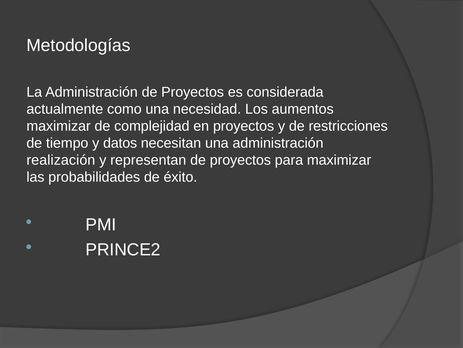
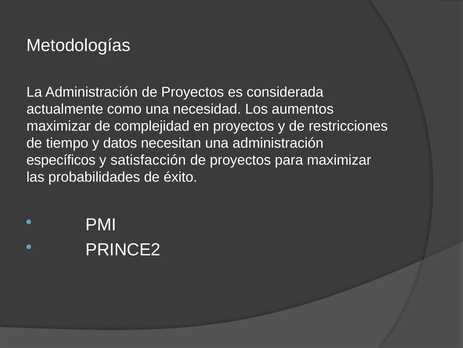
realización: realización -> específicos
representan: representan -> satisfacción
